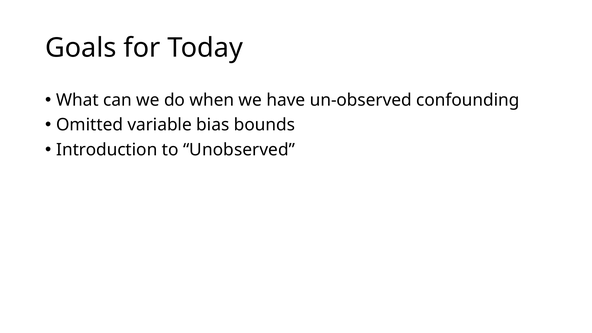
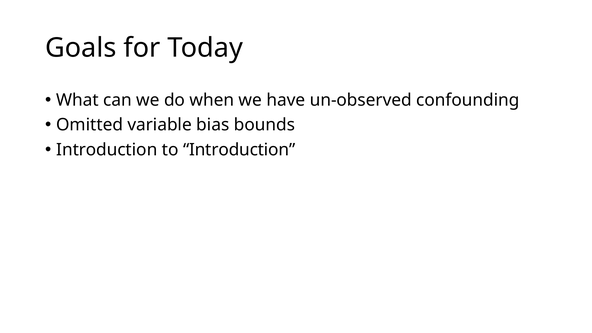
to Unobserved: Unobserved -> Introduction
